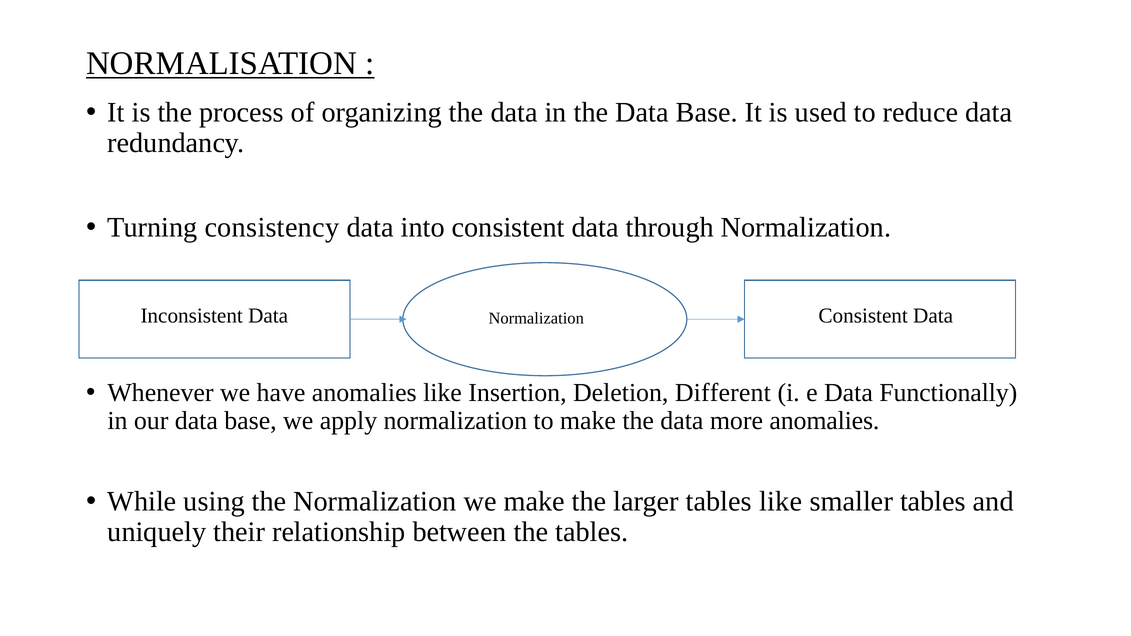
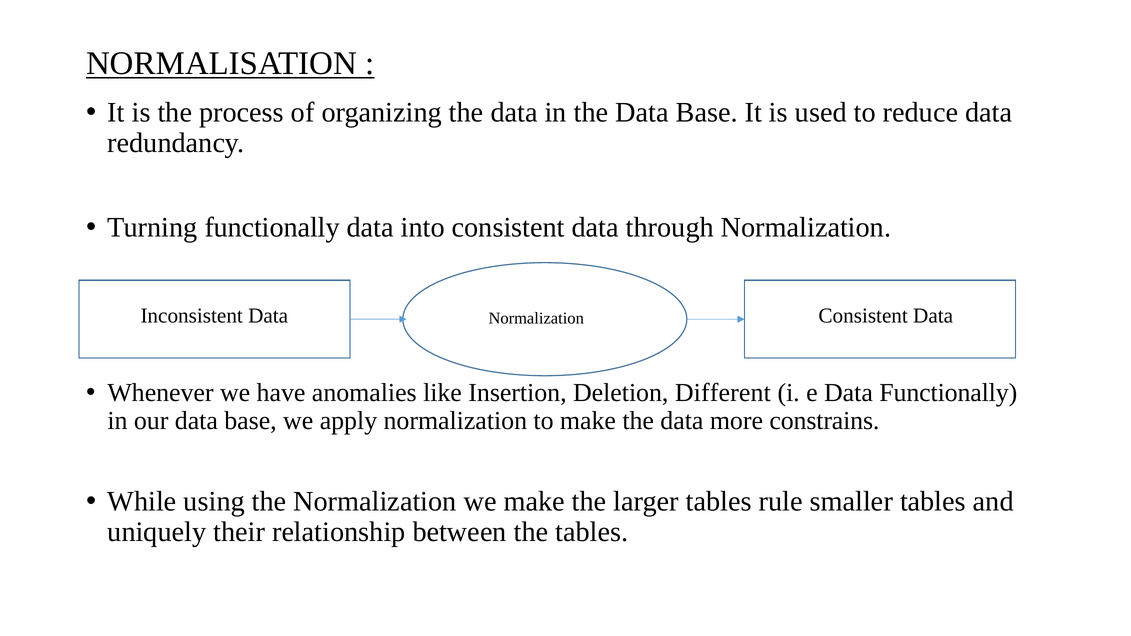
Turning consistency: consistency -> functionally
more anomalies: anomalies -> constrains
tables like: like -> rule
